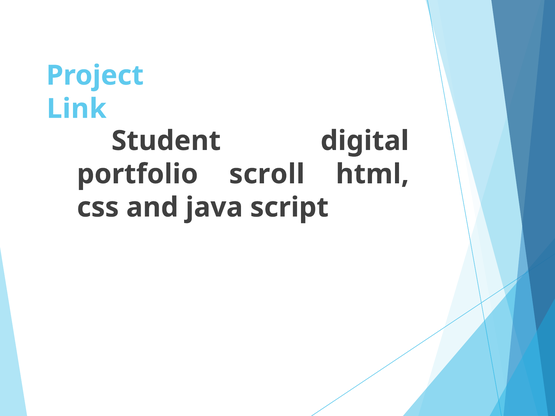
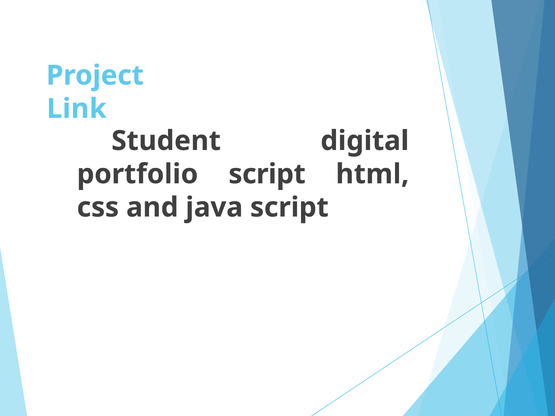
portfolio scroll: scroll -> script
